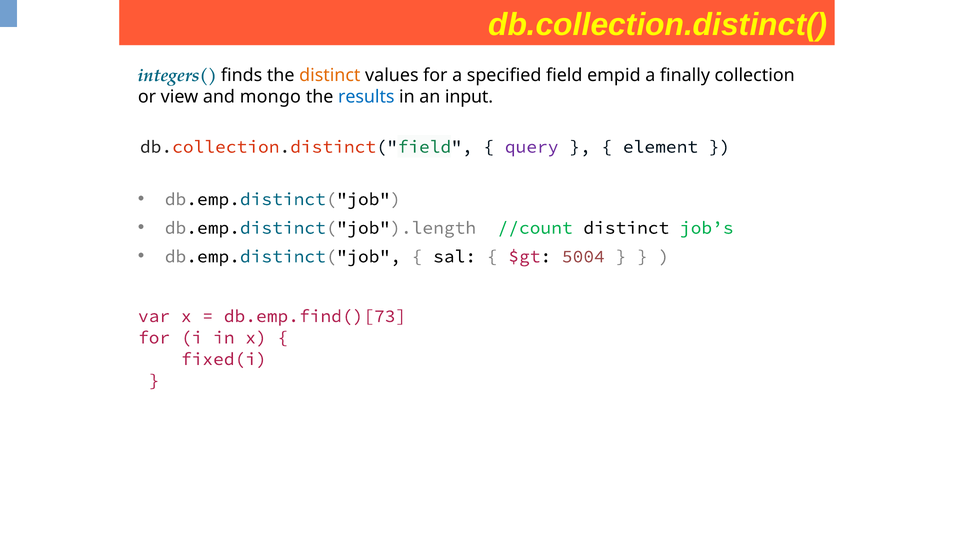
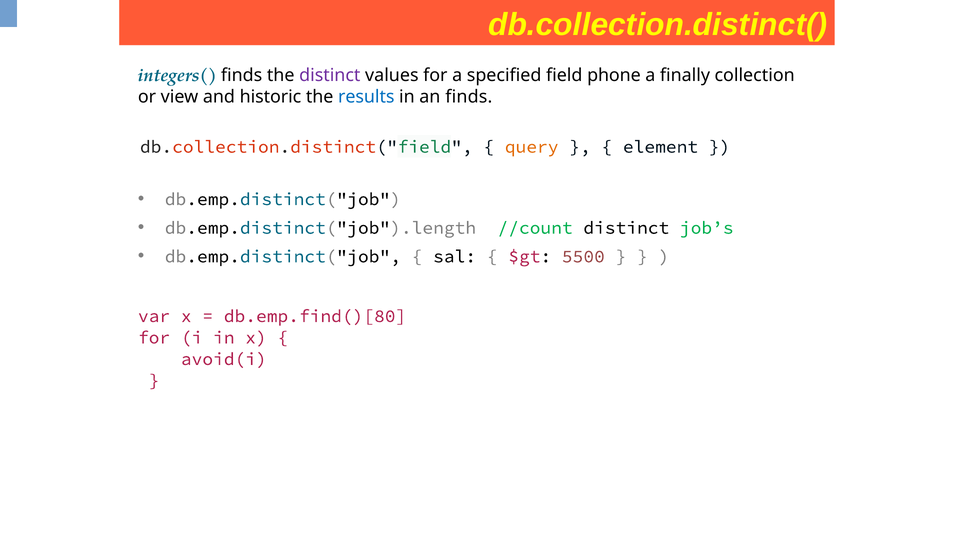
distinct at (330, 75) colour: orange -> purple
empid: empid -> phone
mongo: mongo -> historic
an input: input -> finds
query colour: purple -> orange
5004: 5004 -> 5500
db.emp.find()[73: db.emp.find()[73 -> db.emp.find()[80
fixed(i: fixed(i -> avoid(i
